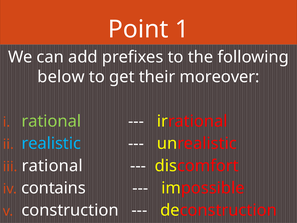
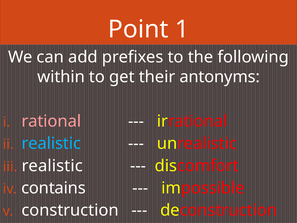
below: below -> within
moreover: moreover -> antonyms
rational at (51, 121) colour: light green -> pink
rational at (52, 166): rational -> realistic
